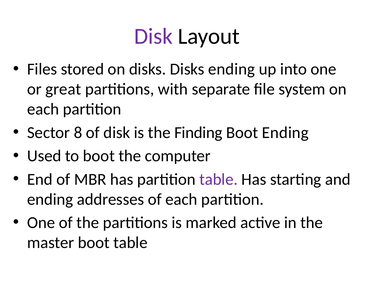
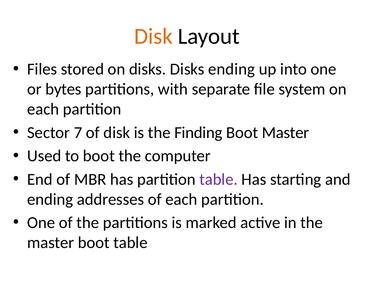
Disk at (153, 36) colour: purple -> orange
great: great -> bytes
8: 8 -> 7
Boot Ending: Ending -> Master
